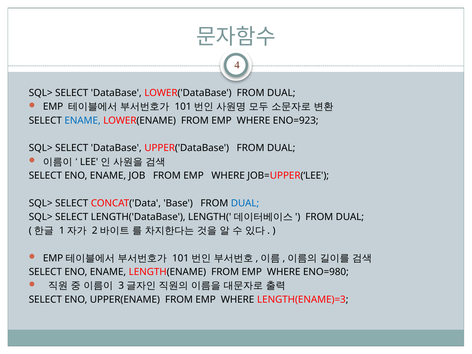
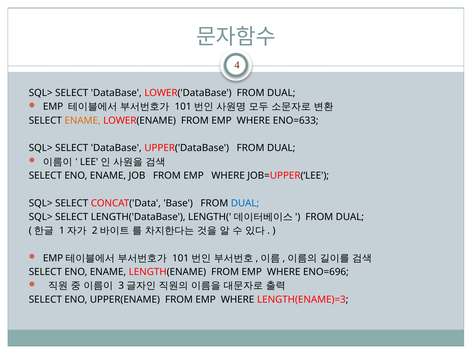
ENAME at (83, 121) colour: blue -> orange
ENO=923: ENO=923 -> ENO=633
ENO=980: ENO=980 -> ENO=696
